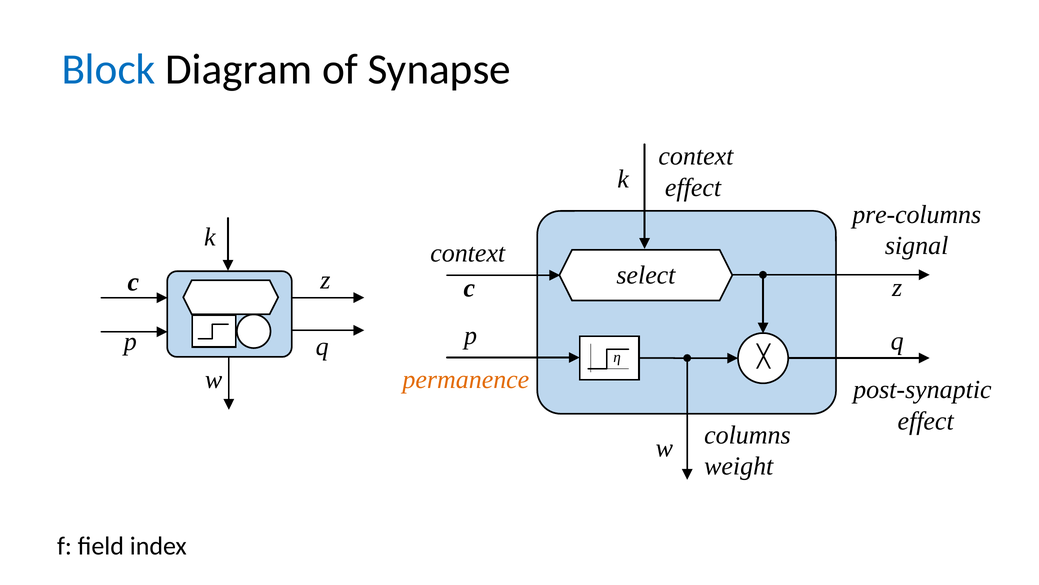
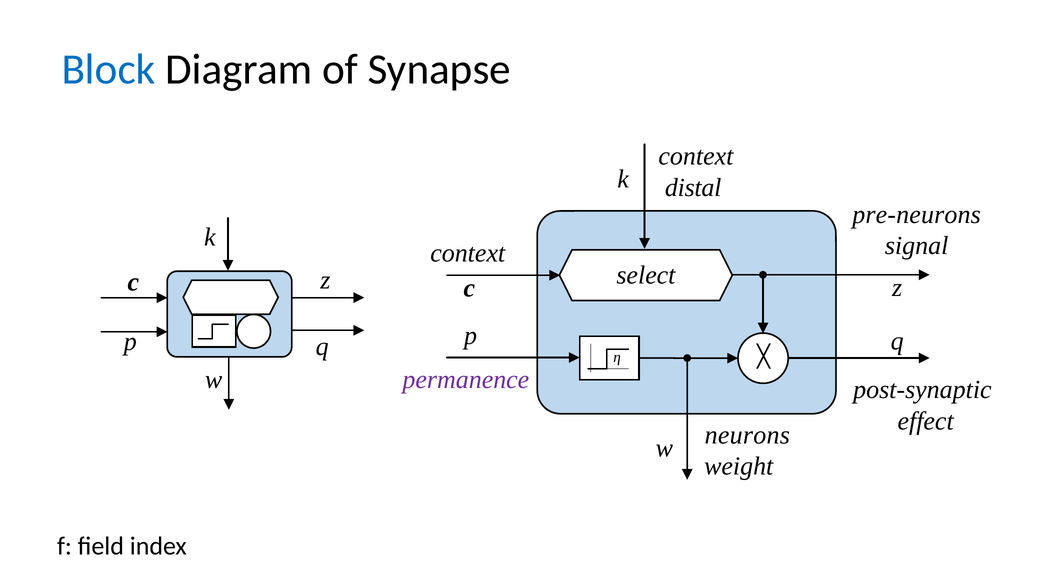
effect at (693, 187): effect -> distal
pre-columns: pre-columns -> pre-neurons
permanence colour: orange -> purple
columns: columns -> neurons
